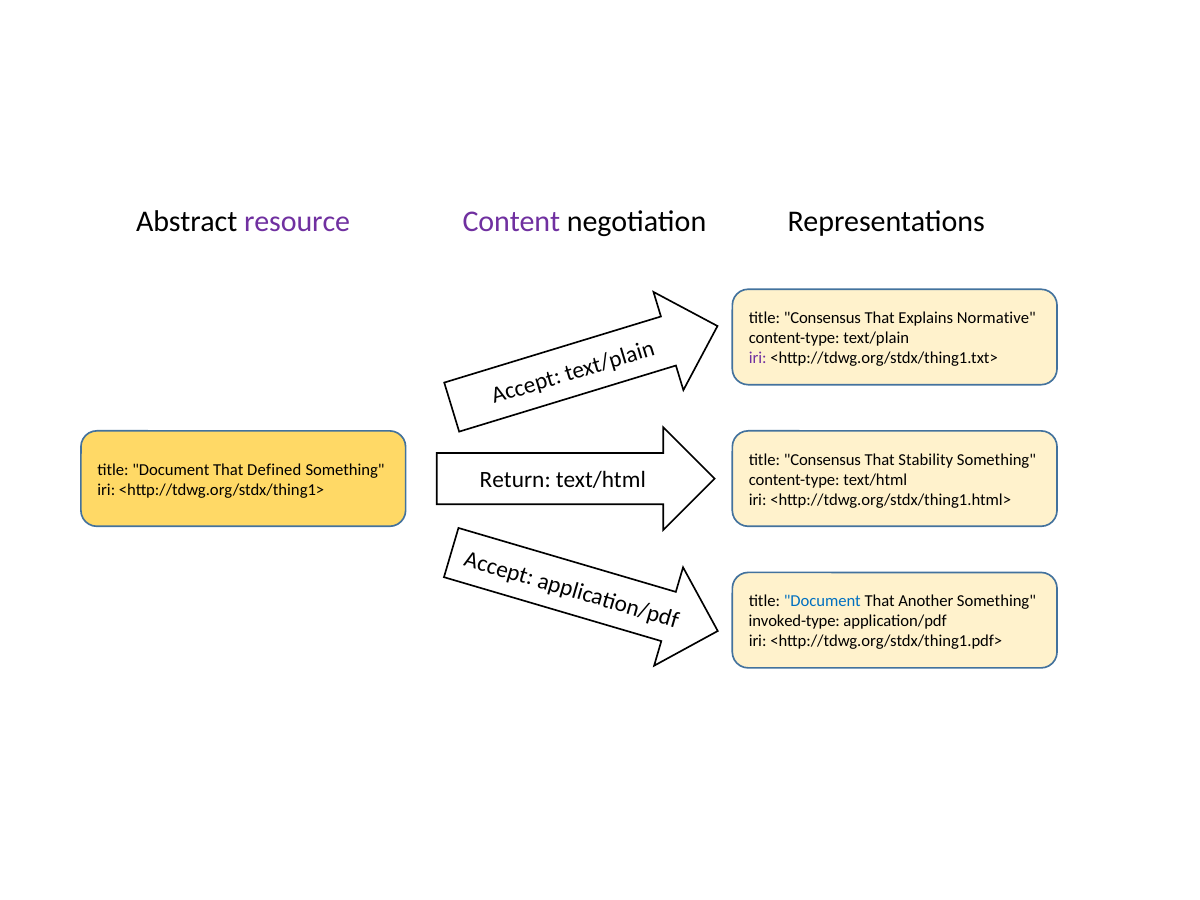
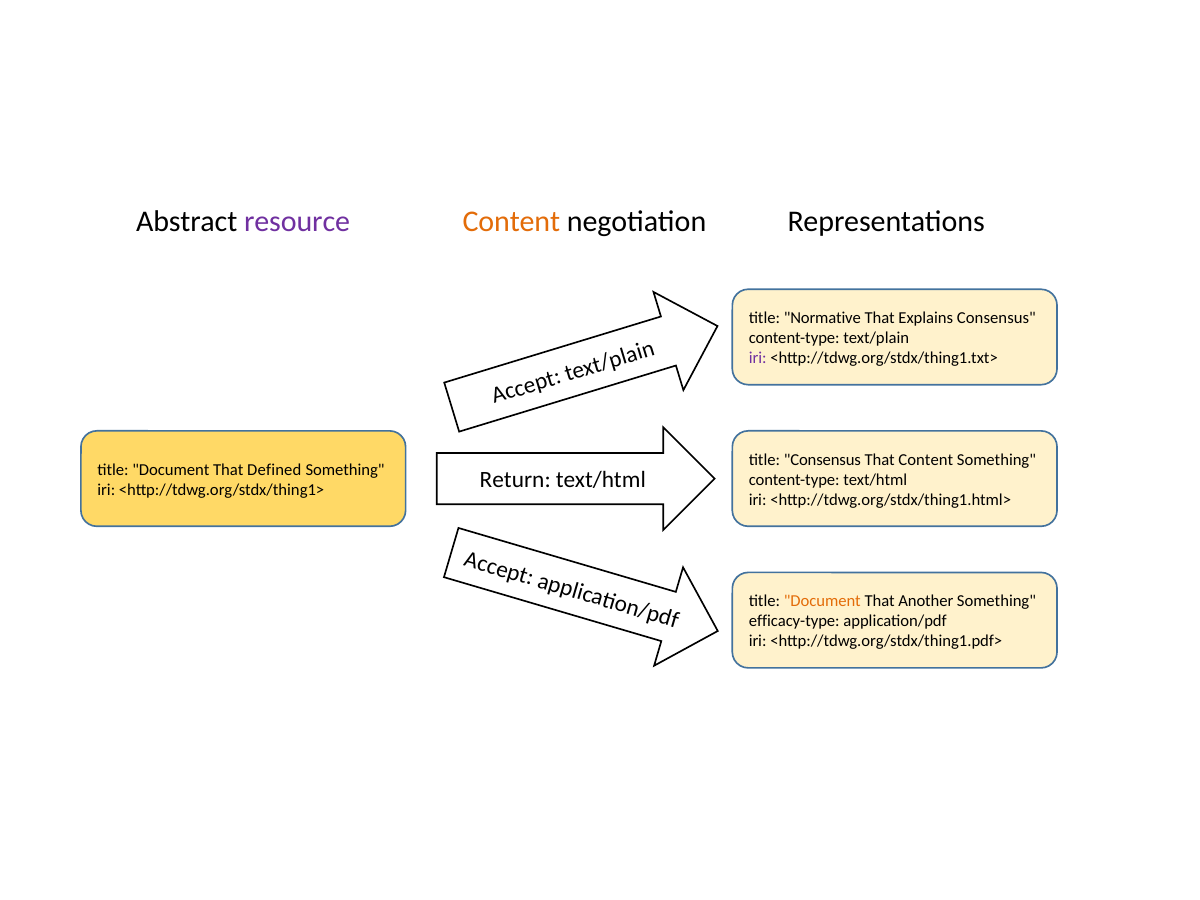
Content at (511, 222) colour: purple -> orange
Consensus at (822, 318): Consensus -> Normative
Explains Normative: Normative -> Consensus
That Stability: Stability -> Content
Document at (822, 601) colour: blue -> orange
invoked-type: invoked-type -> efficacy-type
